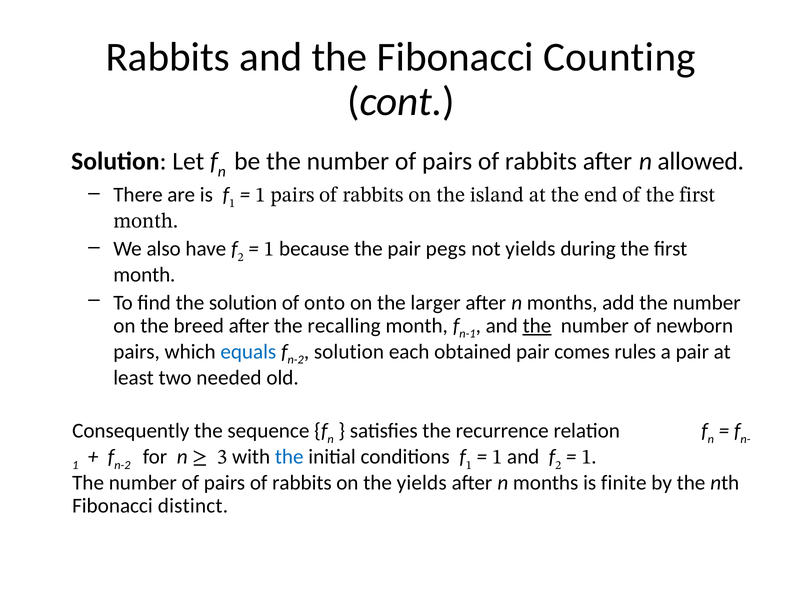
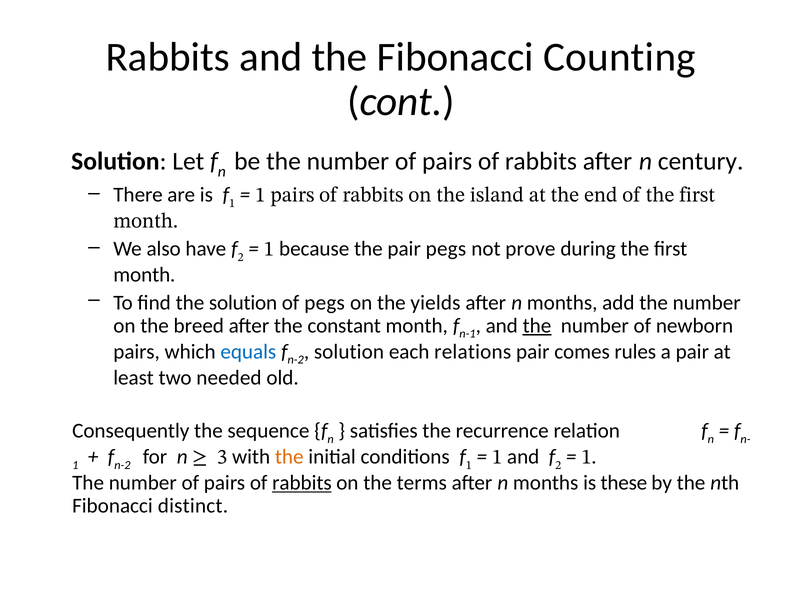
allowed: allowed -> century
not yields: yields -> prove
of onto: onto -> pegs
larger: larger -> yields
recalling: recalling -> constant
obtained: obtained -> relations
the at (289, 457) colour: blue -> orange
rabbits at (302, 483) underline: none -> present
the yields: yields -> terms
finite: finite -> these
